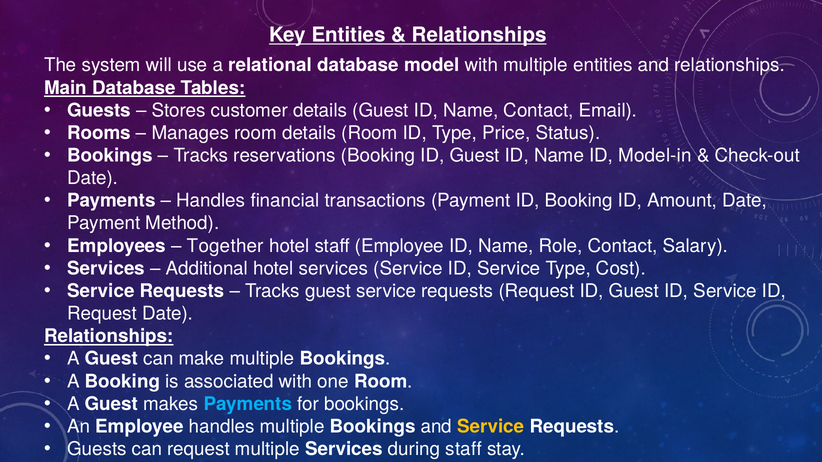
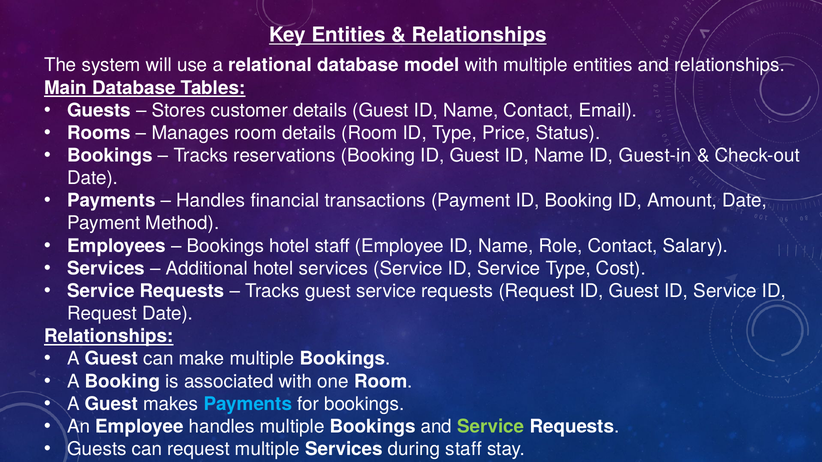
Model-in: Model-in -> Guest-in
Together at (225, 246): Together -> Bookings
Service at (491, 427) colour: yellow -> light green
